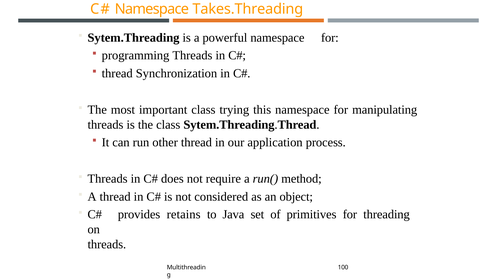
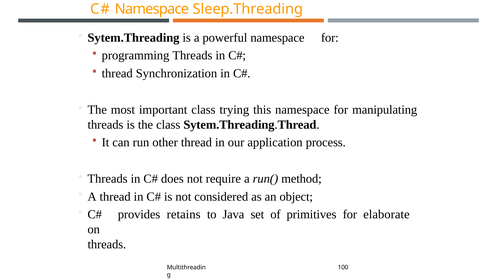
Takes.Threading: Takes.Threading -> Sleep.Threading
threading: threading -> elaborate
